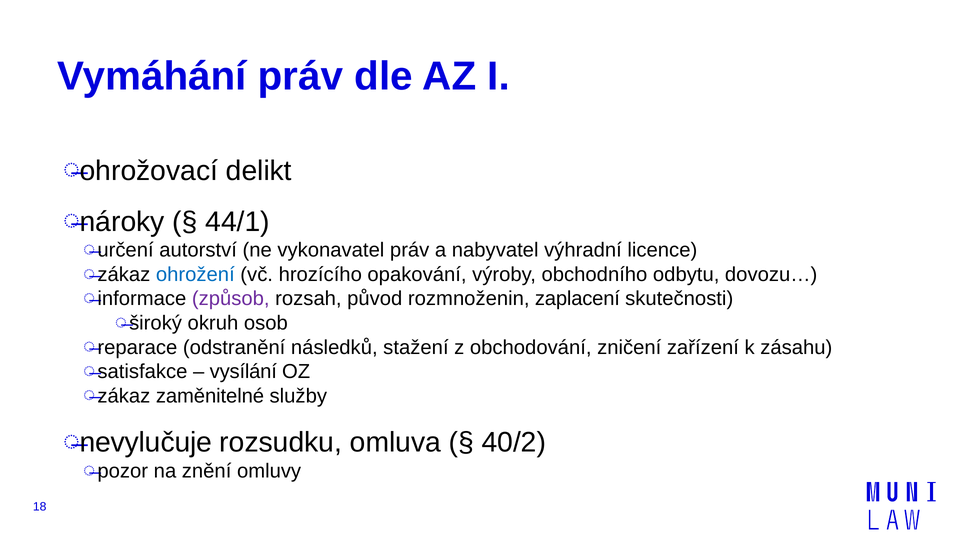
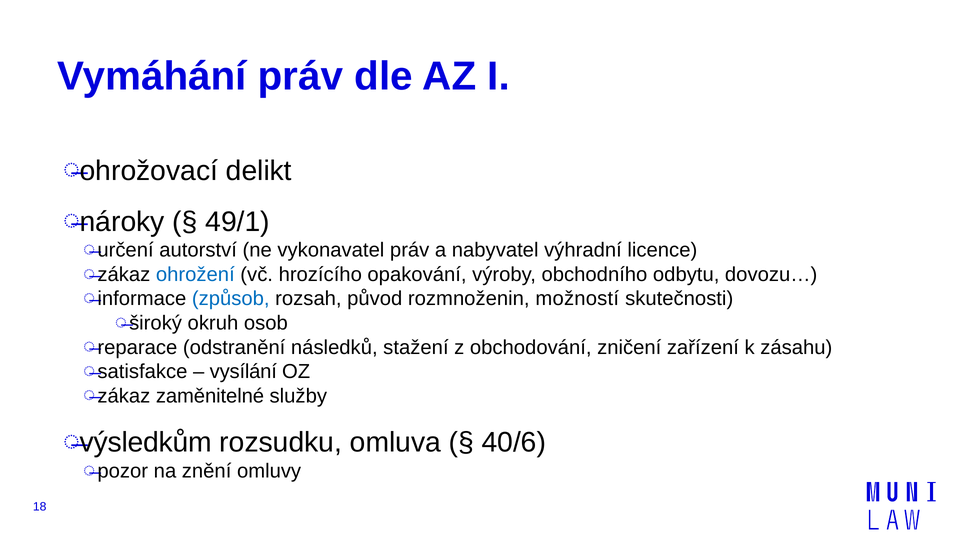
44/1: 44/1 -> 49/1
způsob colour: purple -> blue
zaplacení: zaplacení -> možností
nevylučuje: nevylučuje -> výsledkům
40/2: 40/2 -> 40/6
